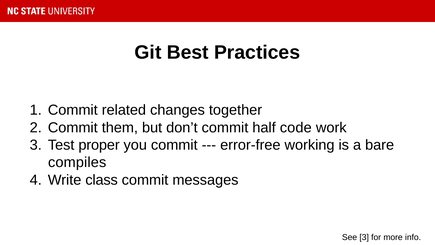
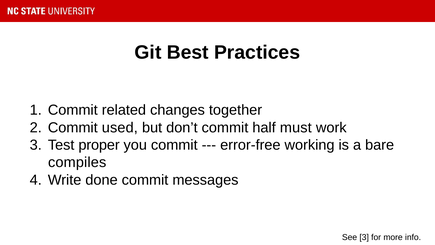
them: them -> used
code: code -> must
class: class -> done
